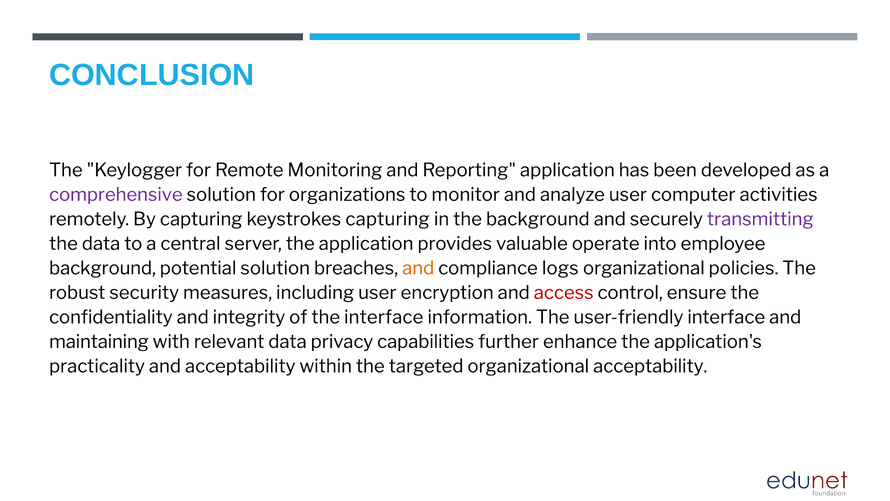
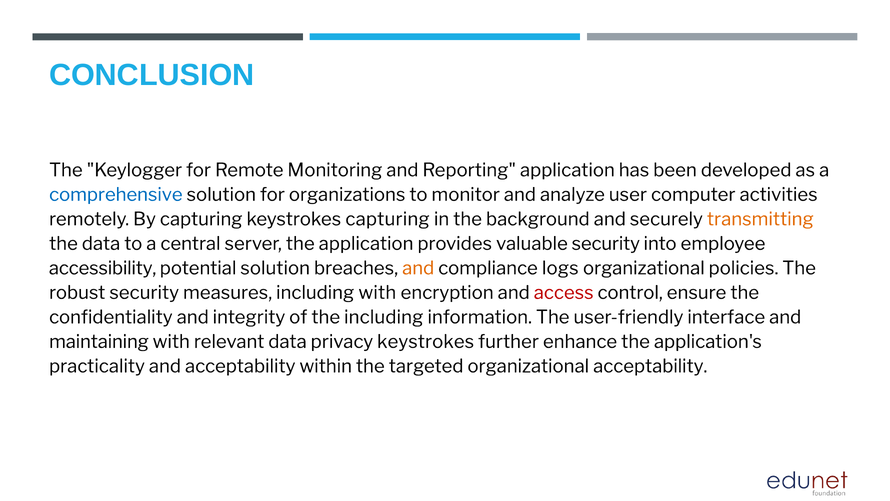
comprehensive colour: purple -> blue
transmitting colour: purple -> orange
valuable operate: operate -> security
background at (102, 268): background -> accessibility
including user: user -> with
the interface: interface -> including
privacy capabilities: capabilities -> keystrokes
